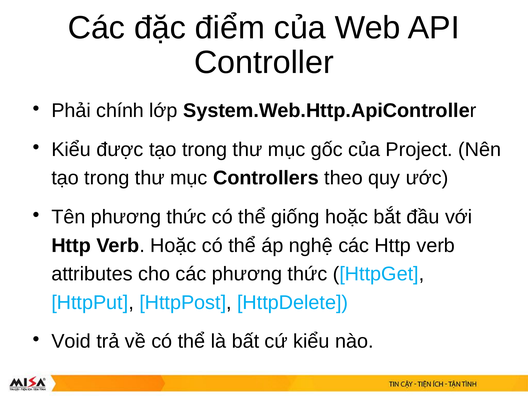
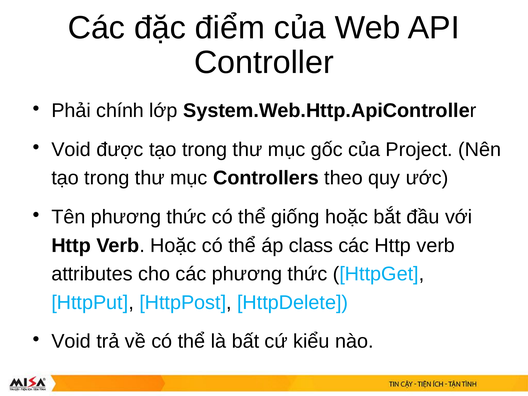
Kiểu at (71, 150): Kiểu -> Void
nghệ: nghệ -> class
